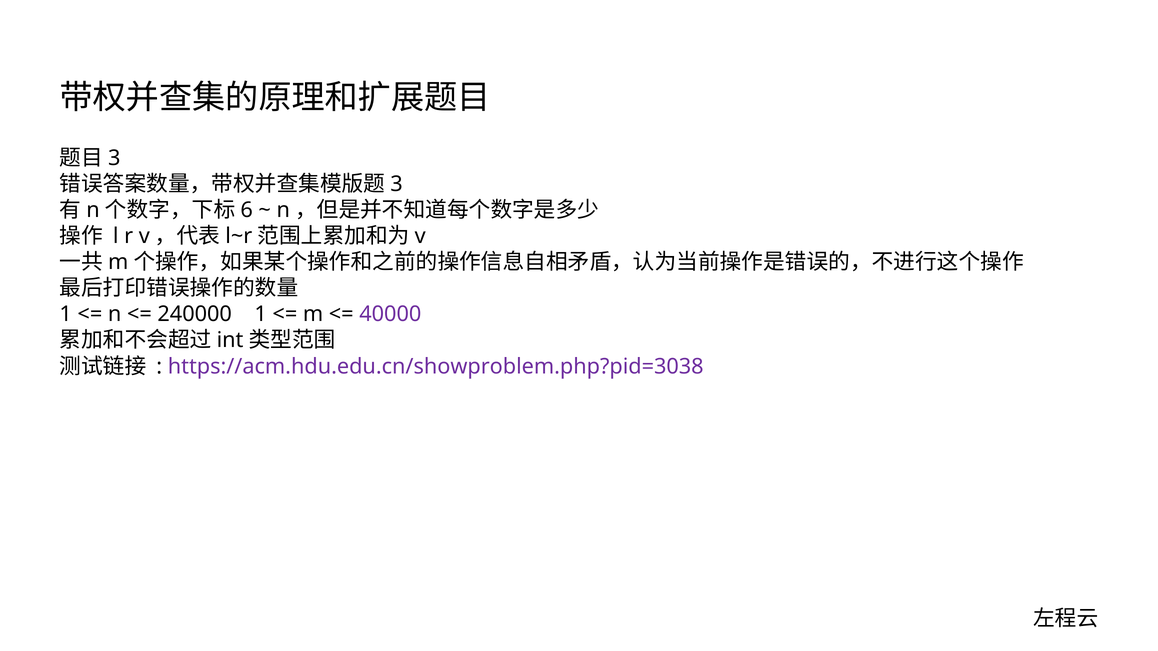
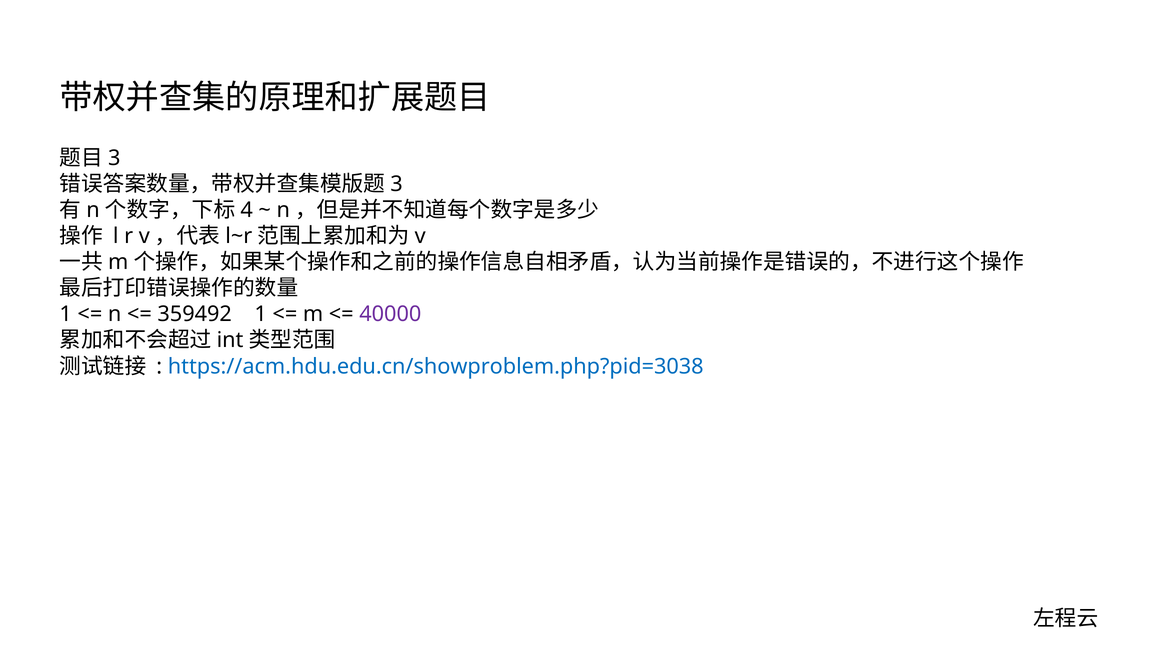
6: 6 -> 4
240000: 240000 -> 359492
https://acm.hdu.edu.cn/showproblem.php?pid=3038 colour: purple -> blue
